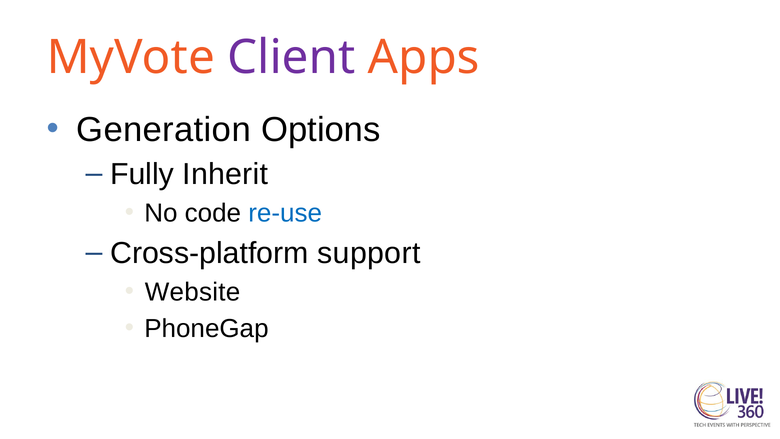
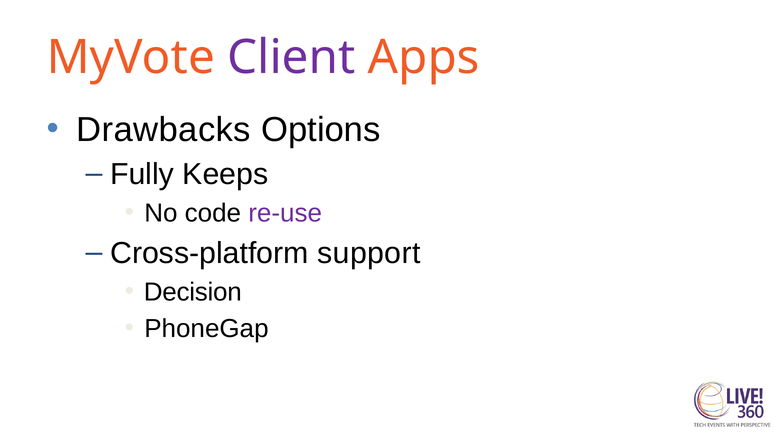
Generation: Generation -> Drawbacks
Inherit: Inherit -> Keeps
re-use colour: blue -> purple
Website: Website -> Decision
